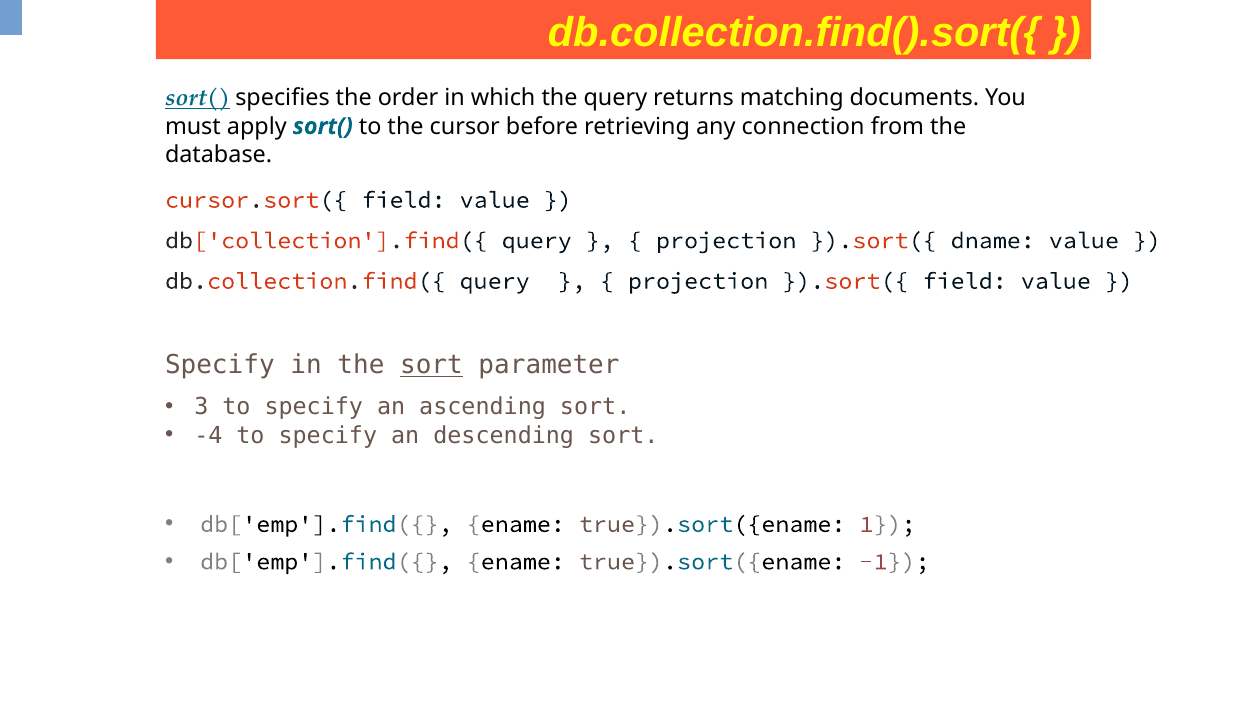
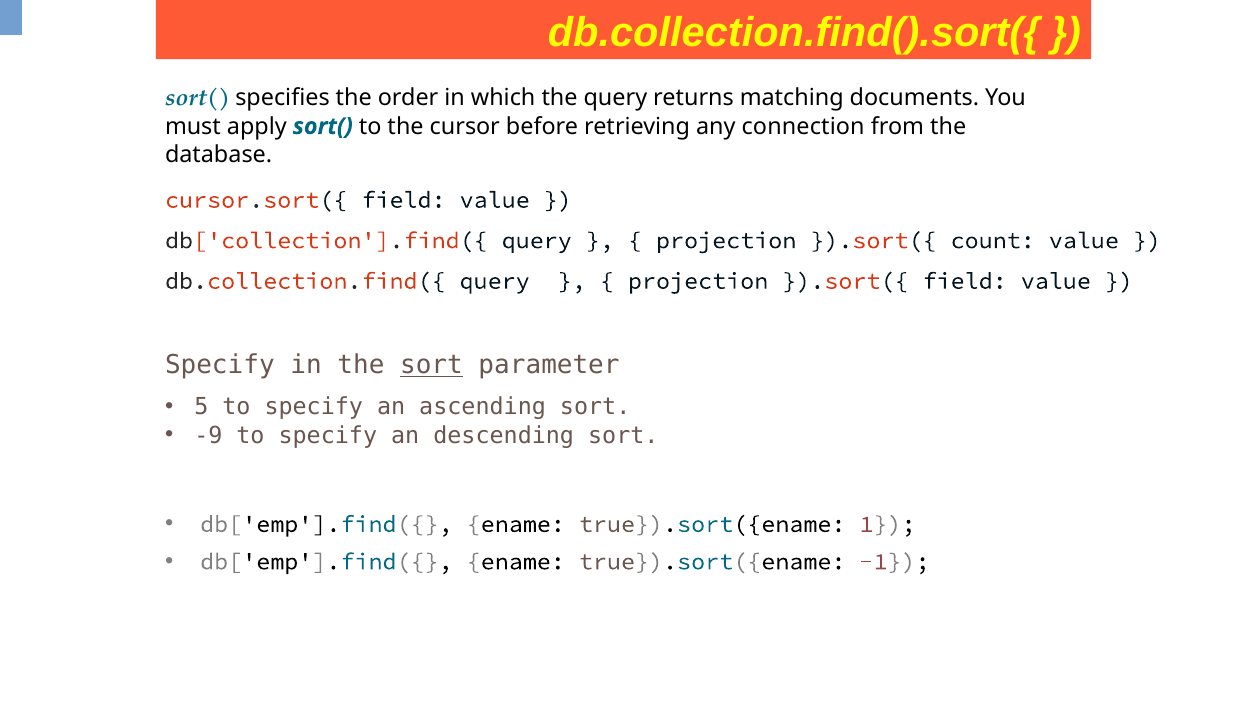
sort( at (198, 98) underline: present -> none
dname: dname -> count
3: 3 -> 5
-4: -4 -> -9
